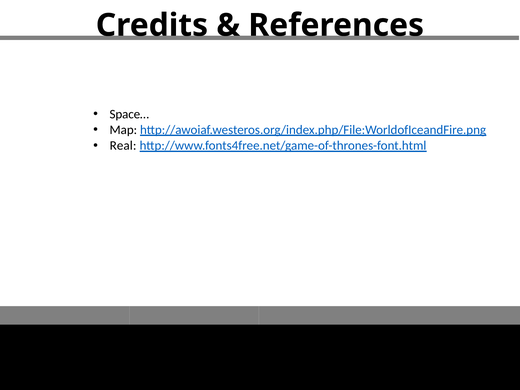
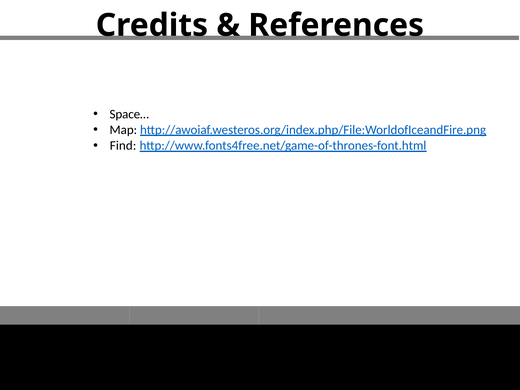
Real: Real -> Find
